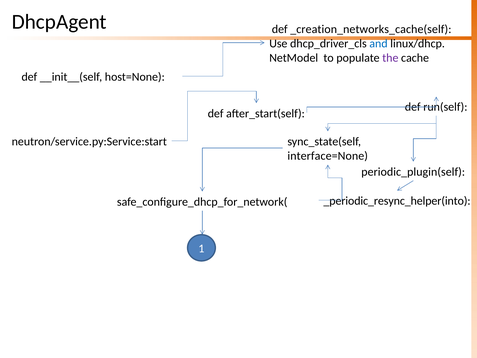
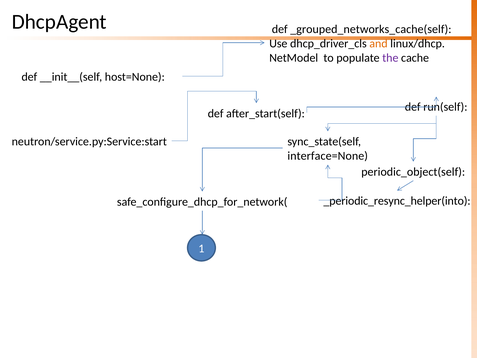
_creation_networks_cache(self: _creation_networks_cache(self -> _grouped_networks_cache(self
and colour: blue -> orange
periodic_plugin(self: periodic_plugin(self -> periodic_object(self
